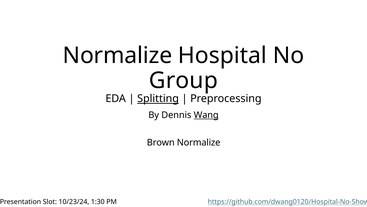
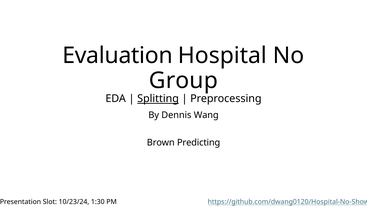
Normalize at (117, 55): Normalize -> Evaluation
Wang underline: present -> none
Brown Normalize: Normalize -> Predicting
